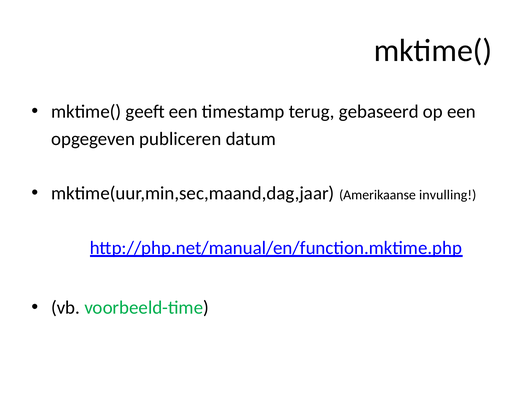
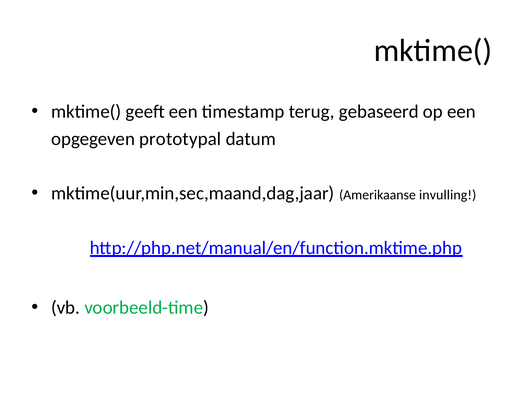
publiceren: publiceren -> prototypal
